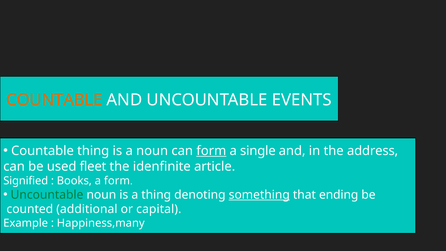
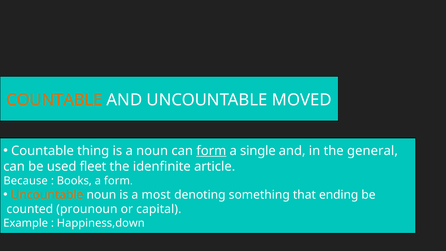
EVENTS: EVENTS -> MOVED
address: address -> general
Signified: Signified -> Because
Uncountable at (47, 195) colour: green -> orange
a thing: thing -> most
something underline: present -> none
additional: additional -> prounoun
Happiness,many: Happiness,many -> Happiness,down
